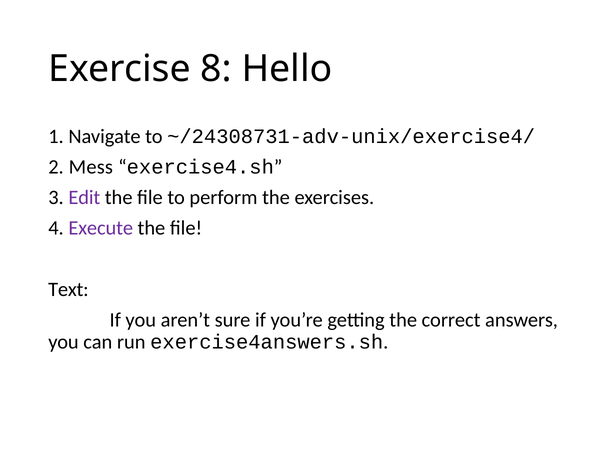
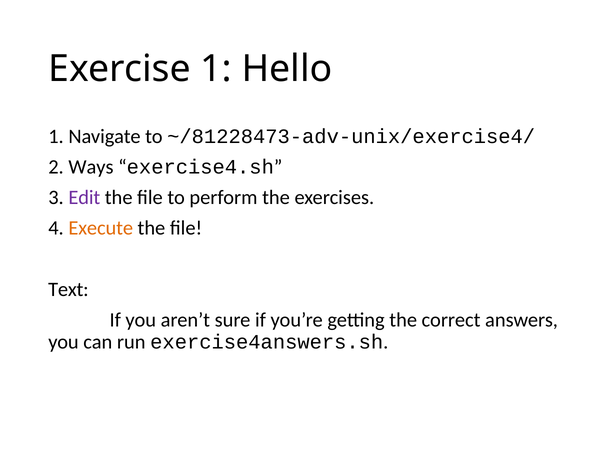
Exercise 8: 8 -> 1
~/24308731-adv-unix/exercise4/: ~/24308731-adv-unix/exercise4/ -> ~/81228473-adv-unix/exercise4/
Mess: Mess -> Ways
Execute colour: purple -> orange
